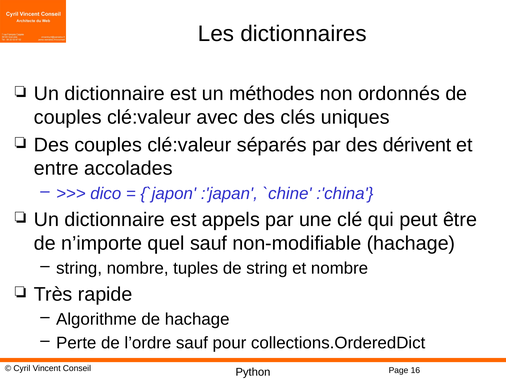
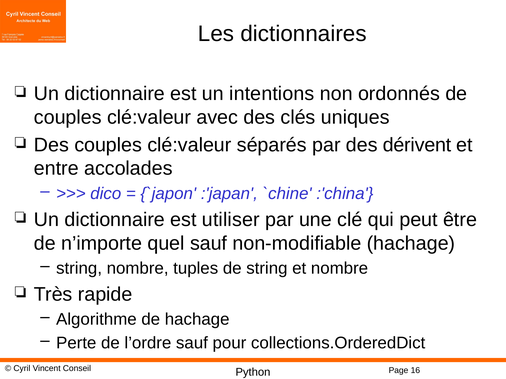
méthodes: méthodes -> intentions
appels: appels -> utiliser
